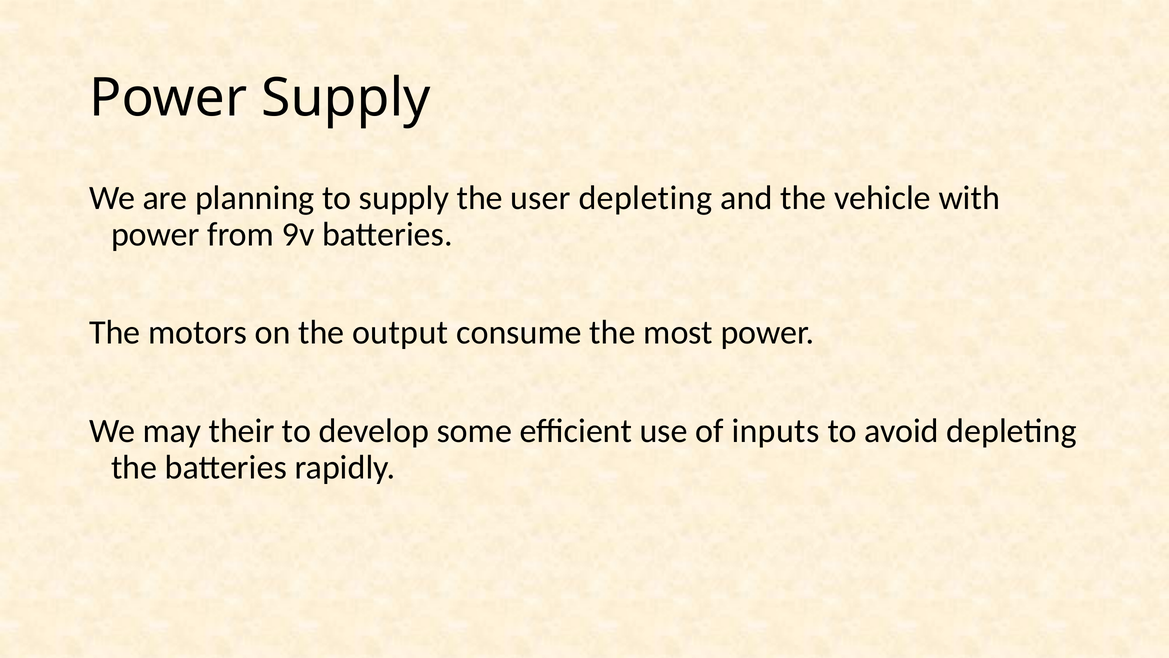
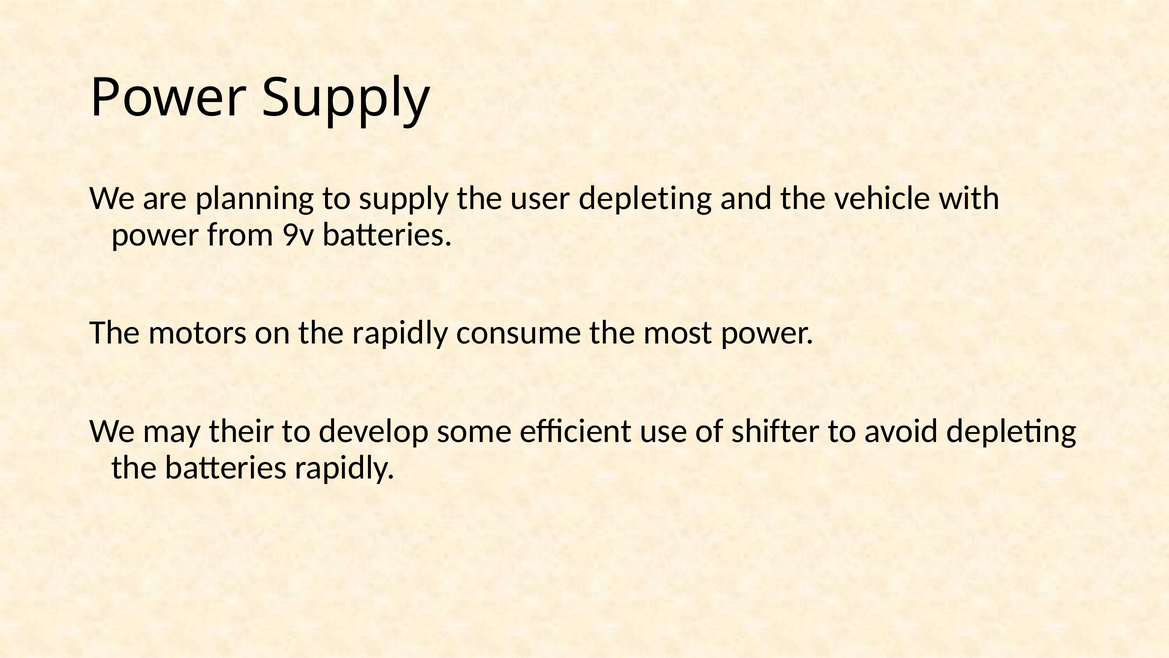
the output: output -> rapidly
inputs: inputs -> shifter
